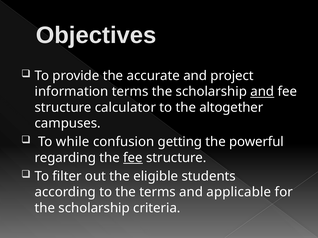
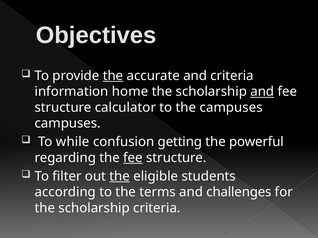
the at (113, 76) underline: none -> present
and project: project -> criteria
information terms: terms -> home
the altogether: altogether -> campuses
the at (120, 177) underline: none -> present
applicable: applicable -> challenges
